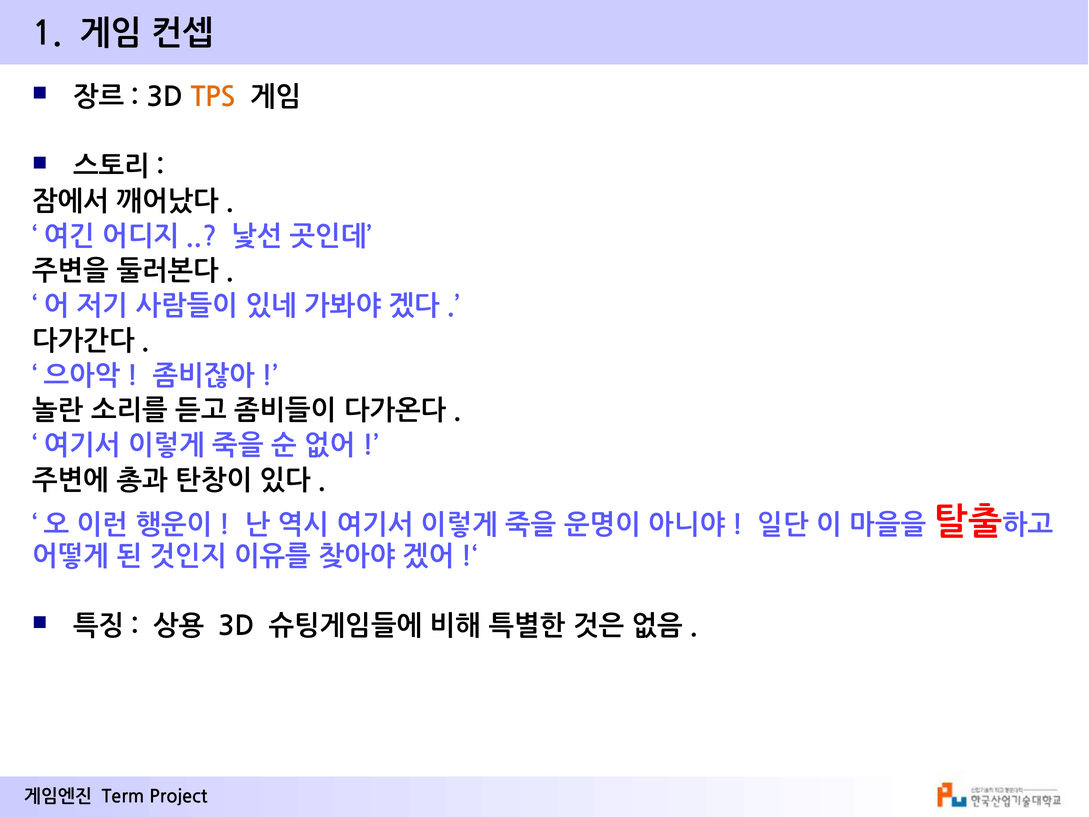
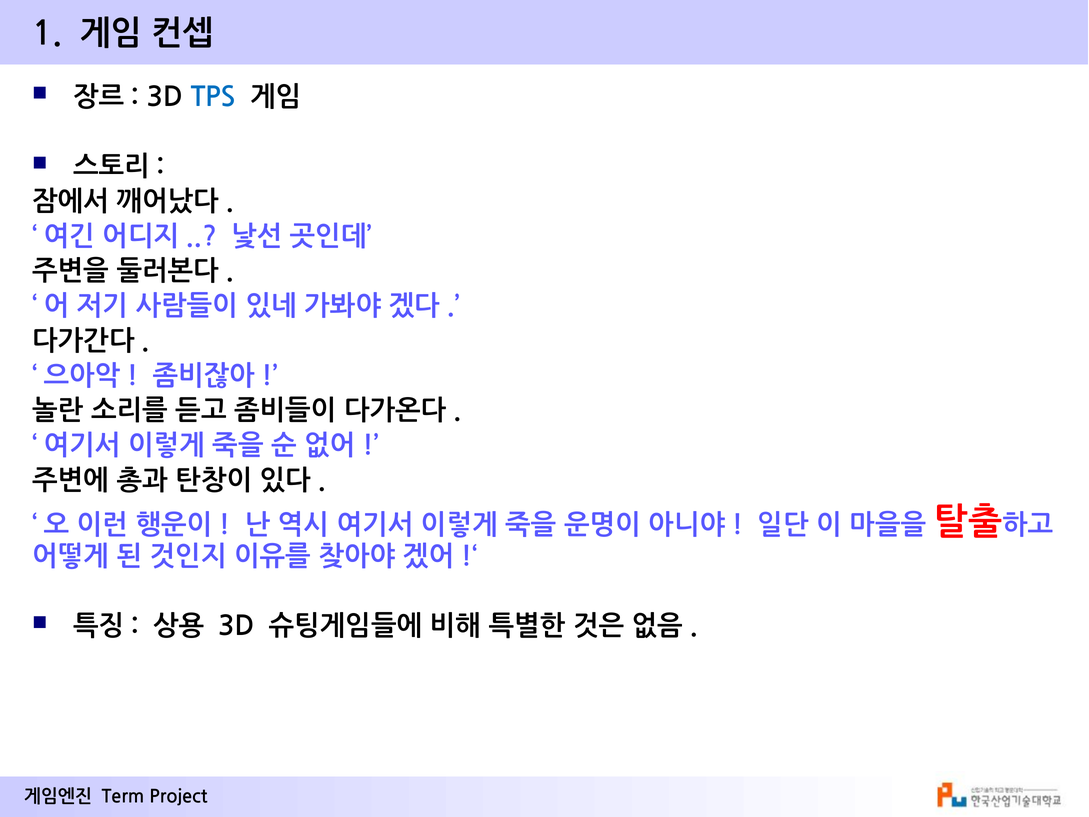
TPS colour: orange -> blue
